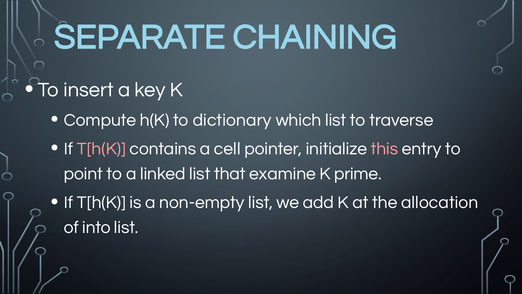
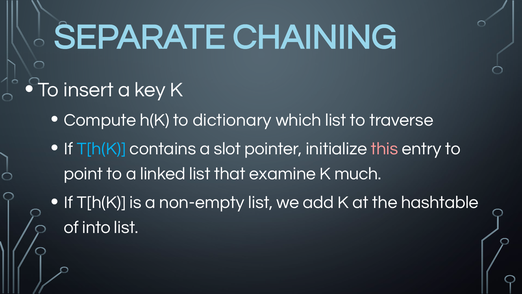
T[h(K at (101, 148) colour: pink -> light blue
cell: cell -> slot
prime: prime -> much
allocation: allocation -> hashtable
